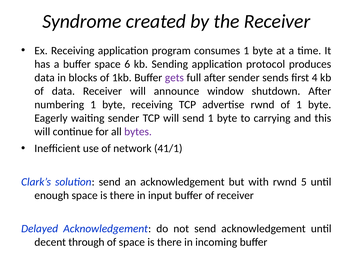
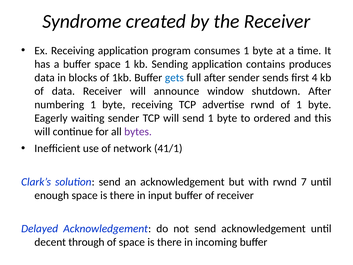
space 6: 6 -> 1
protocol: protocol -> contains
gets colour: purple -> blue
carrying: carrying -> ordered
5: 5 -> 7
